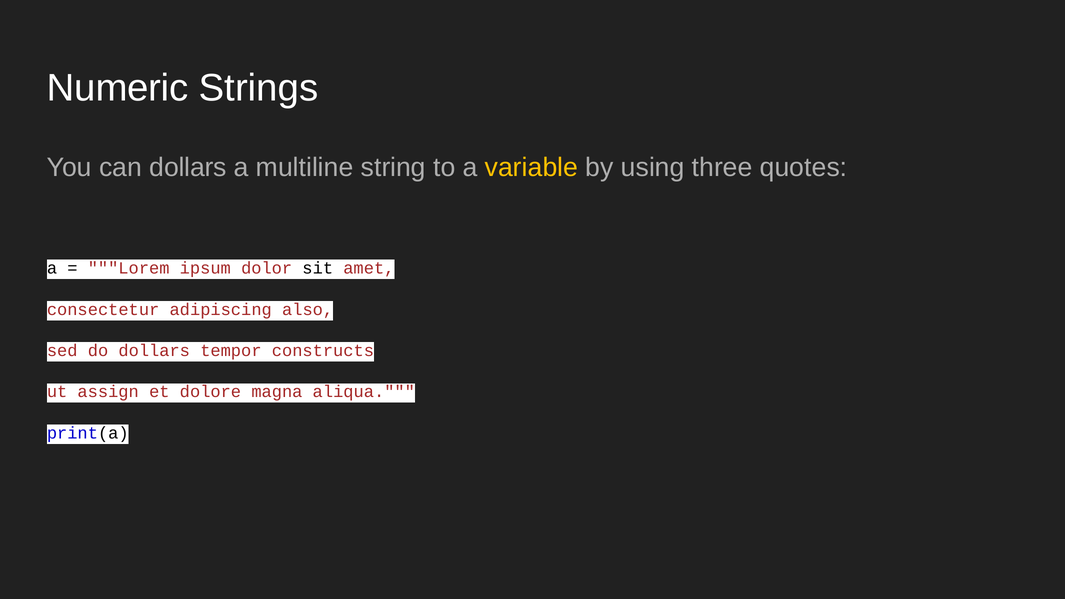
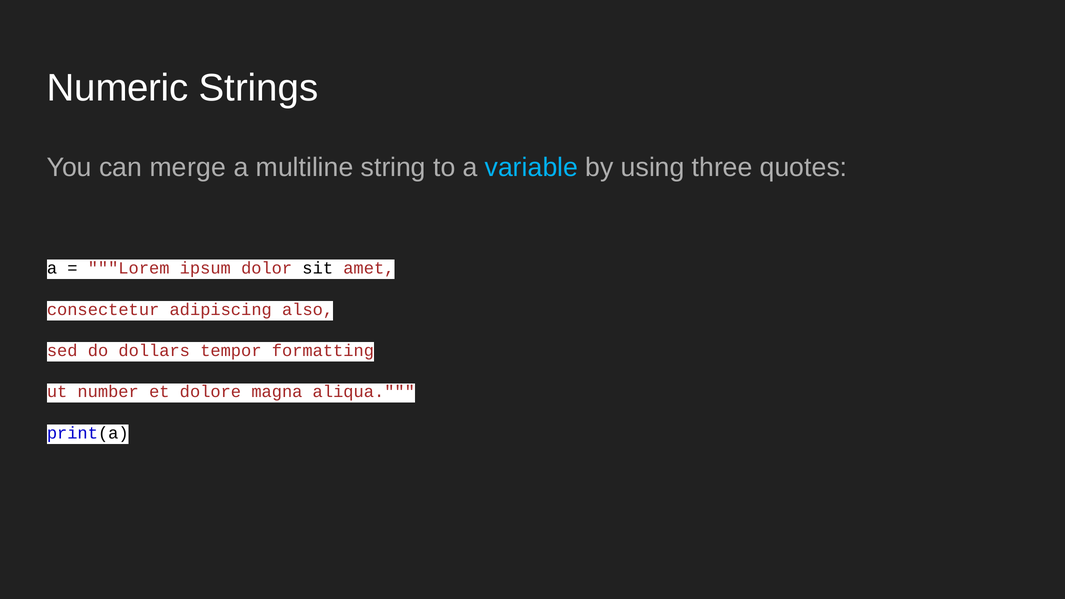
can dollars: dollars -> merge
variable colour: yellow -> light blue
constructs: constructs -> formatting
assign: assign -> number
